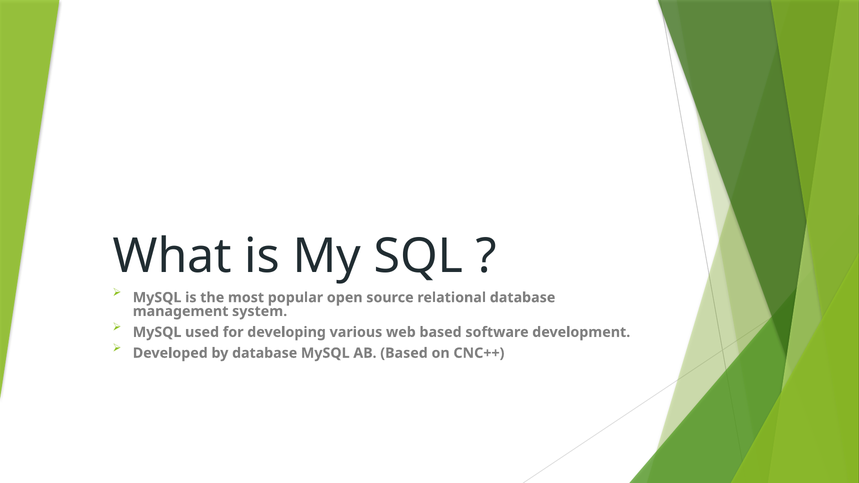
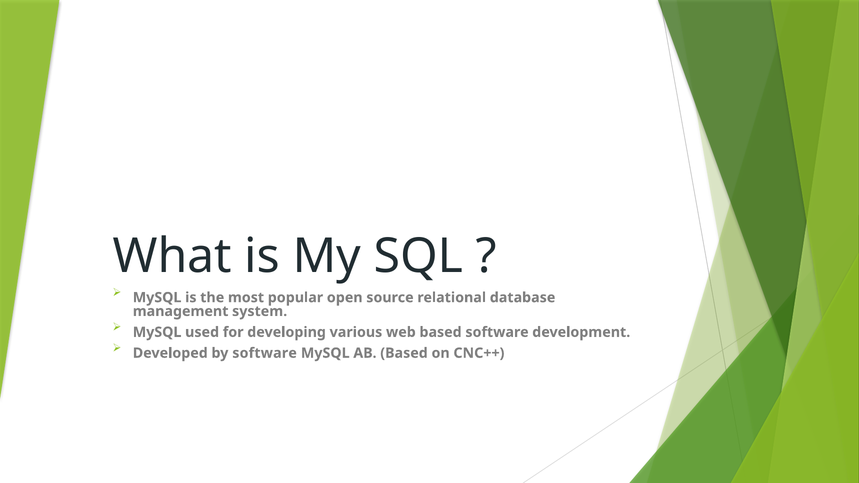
by database: database -> software
